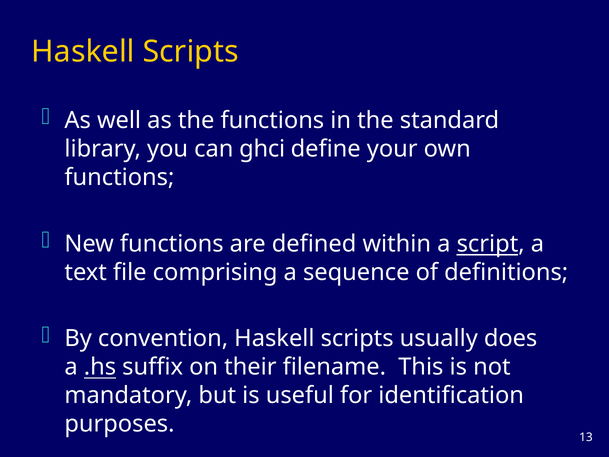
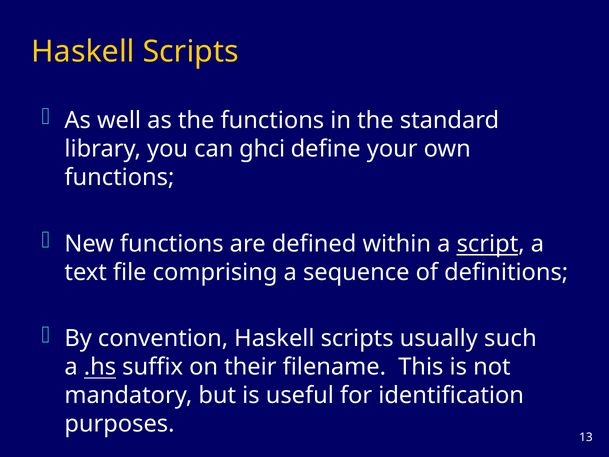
does: does -> such
